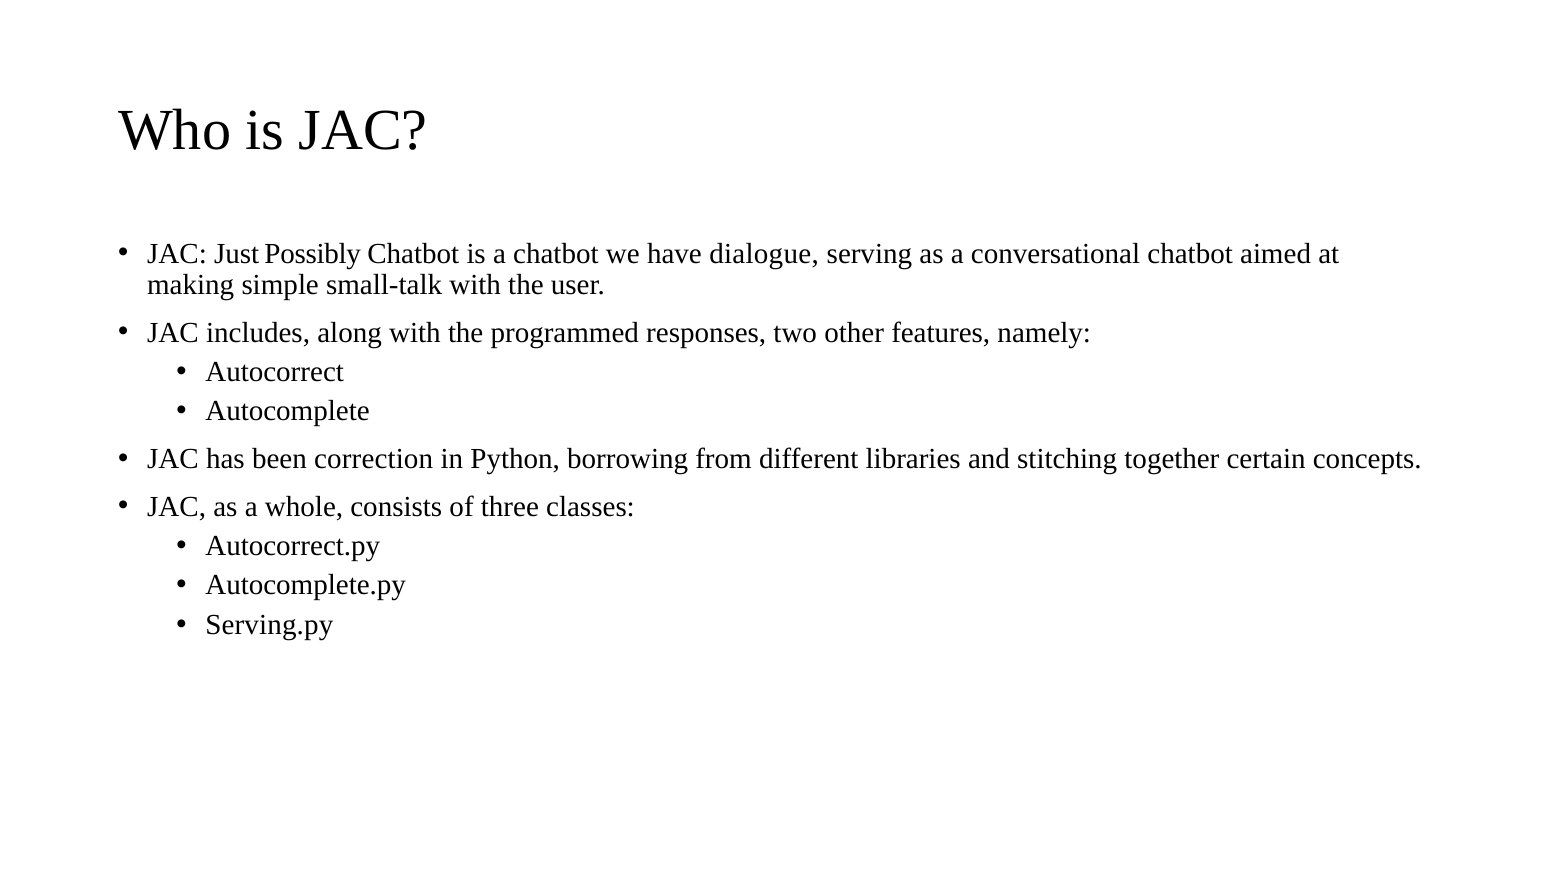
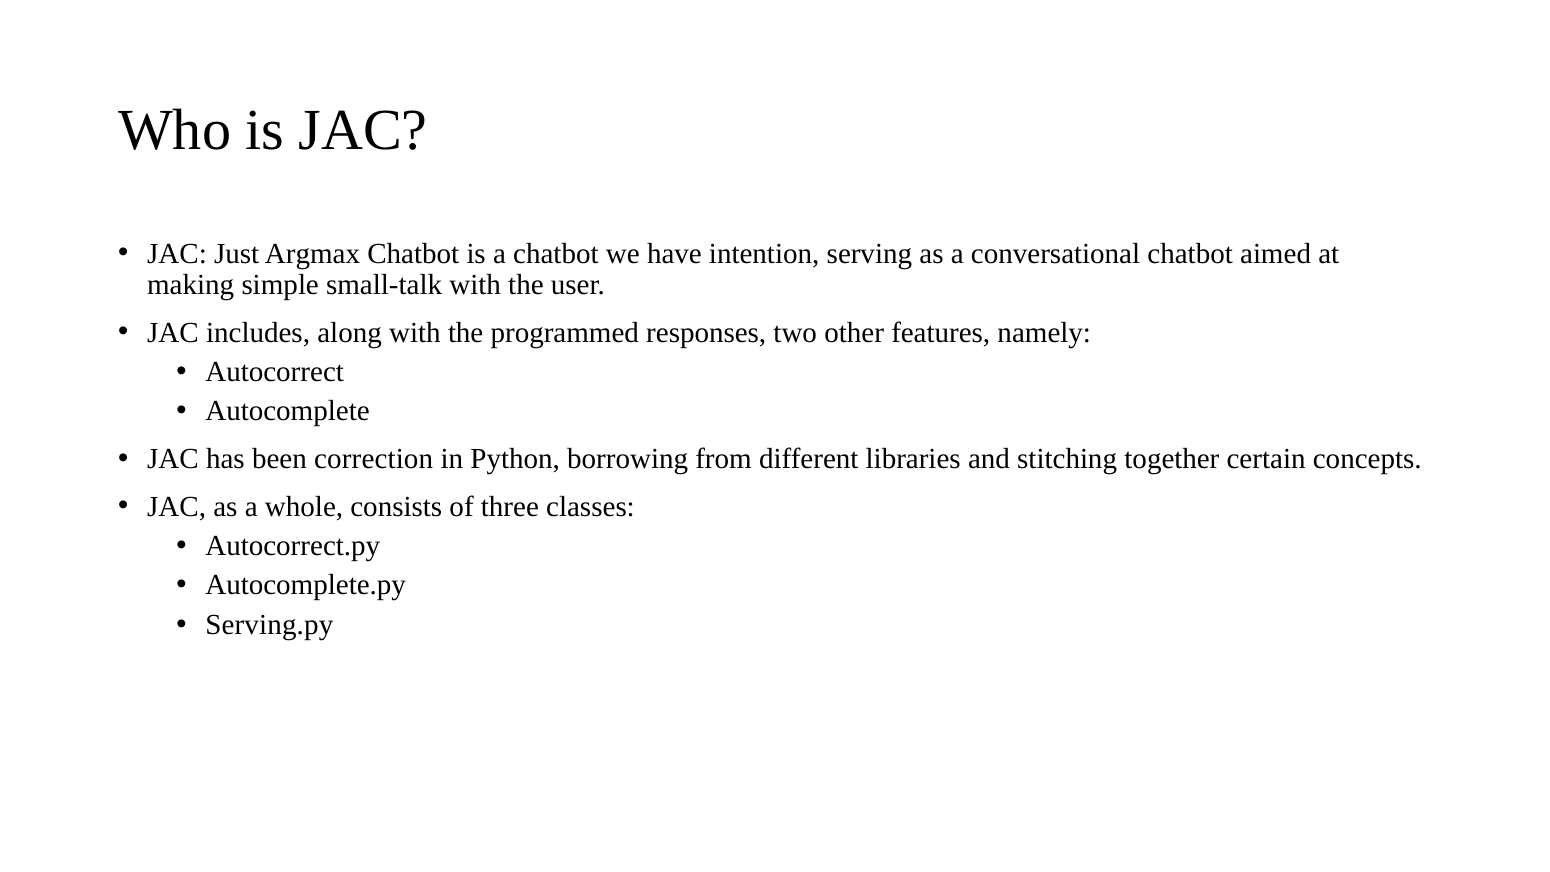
Possibly: Possibly -> Argmax
dialogue: dialogue -> intention
